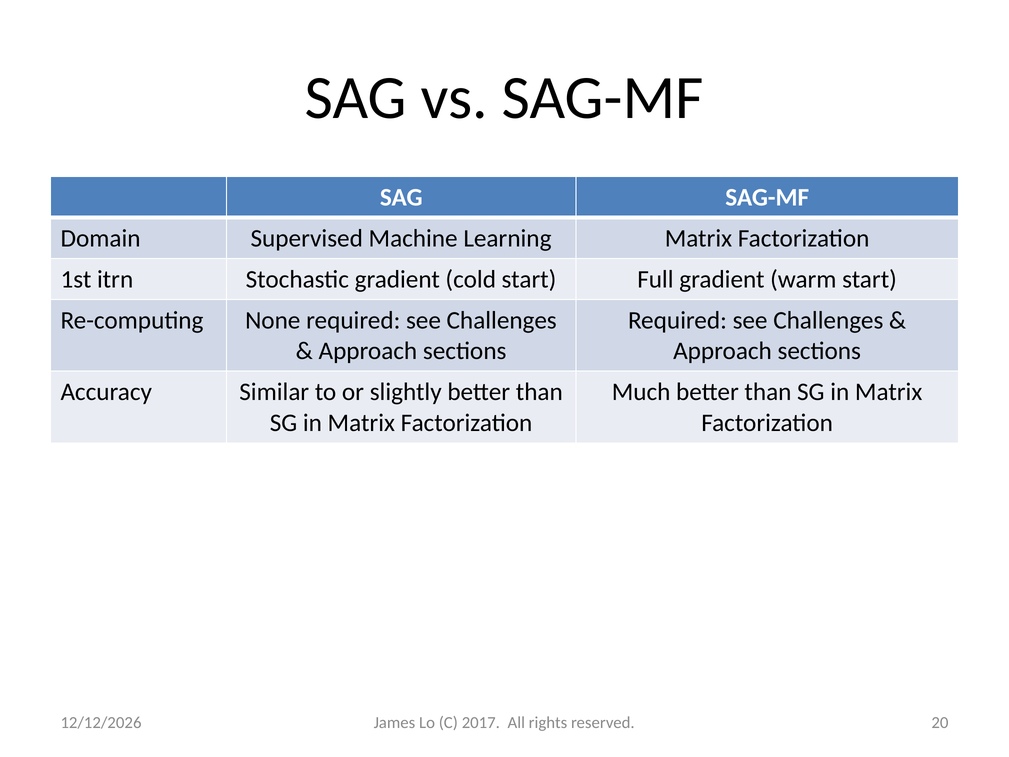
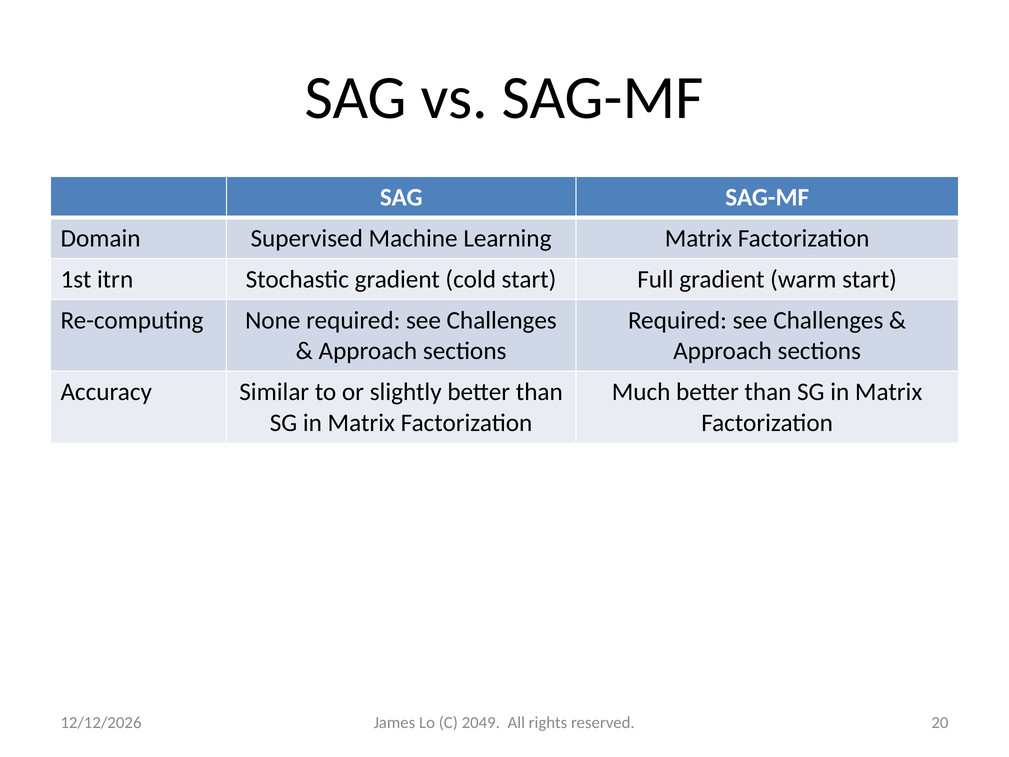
2017: 2017 -> 2049
